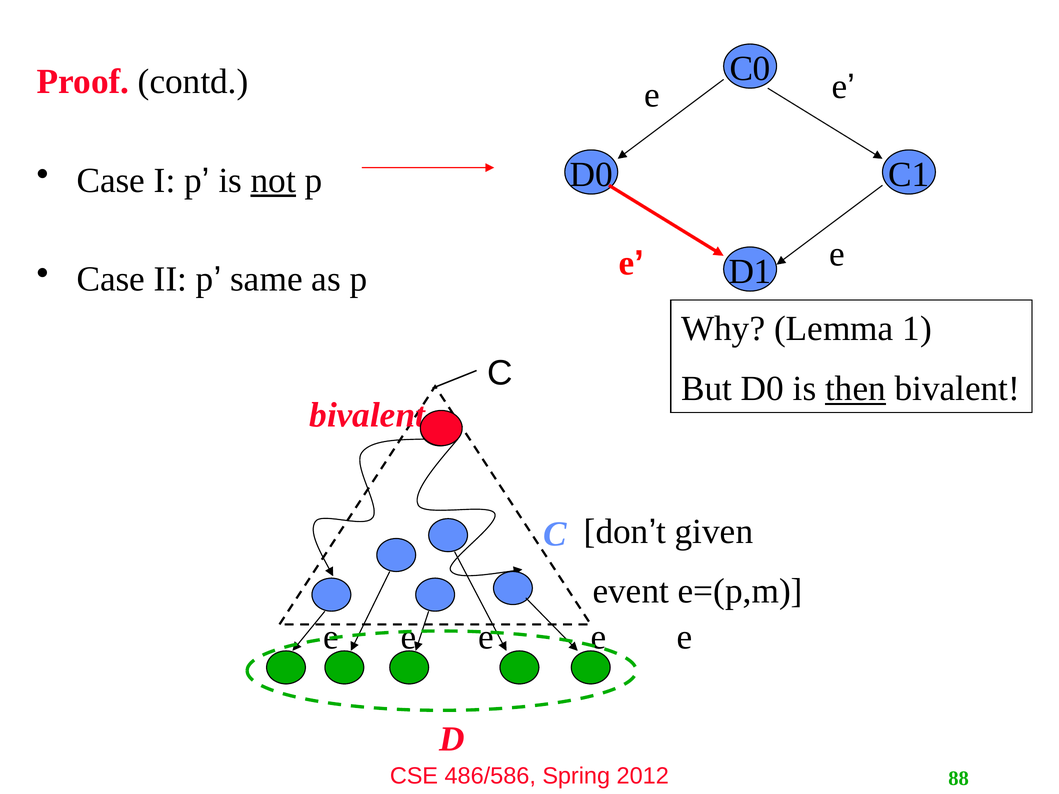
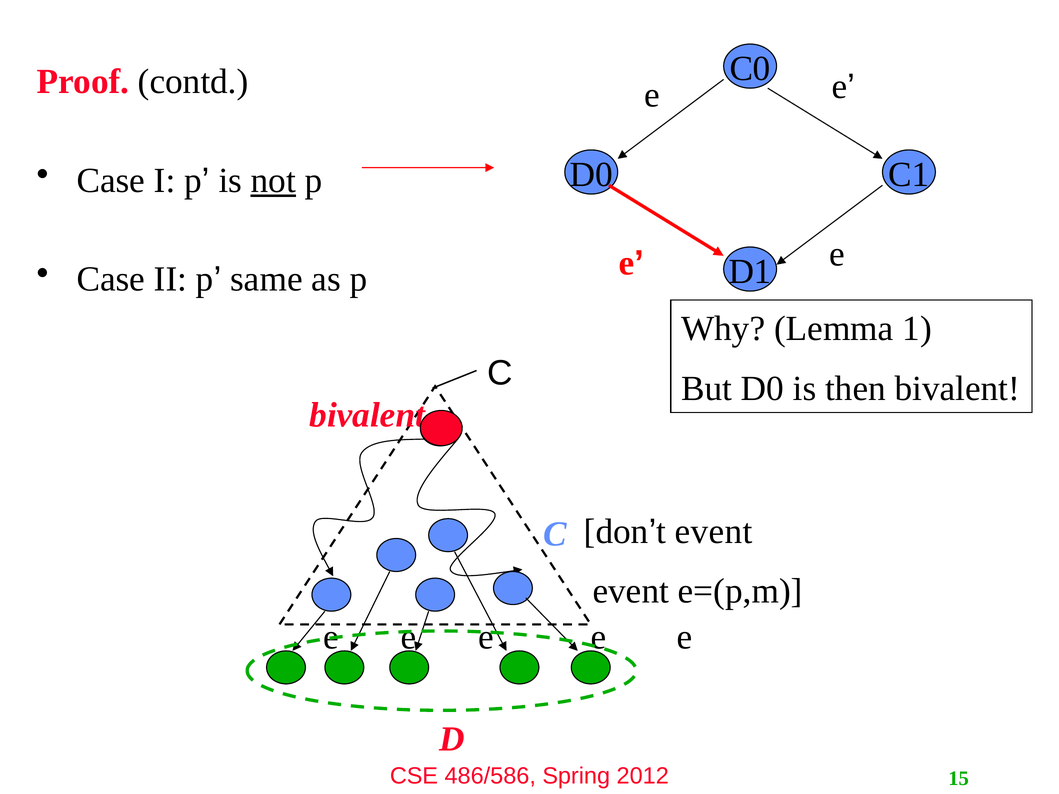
then underline: present -> none
don’t given: given -> event
88: 88 -> 15
